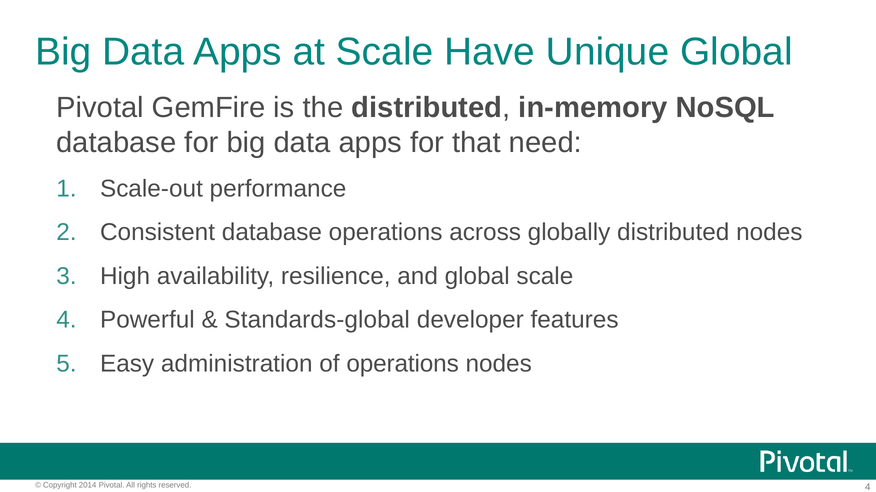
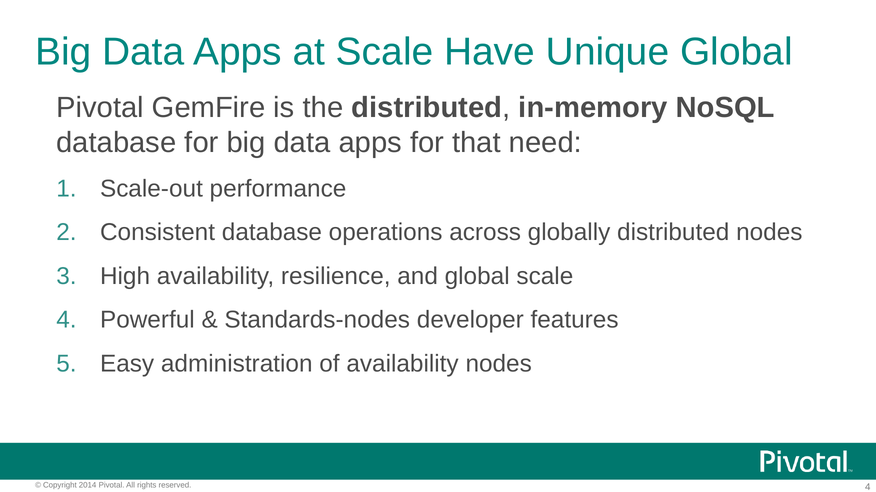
Standards-global: Standards-global -> Standards-nodes
of operations: operations -> availability
